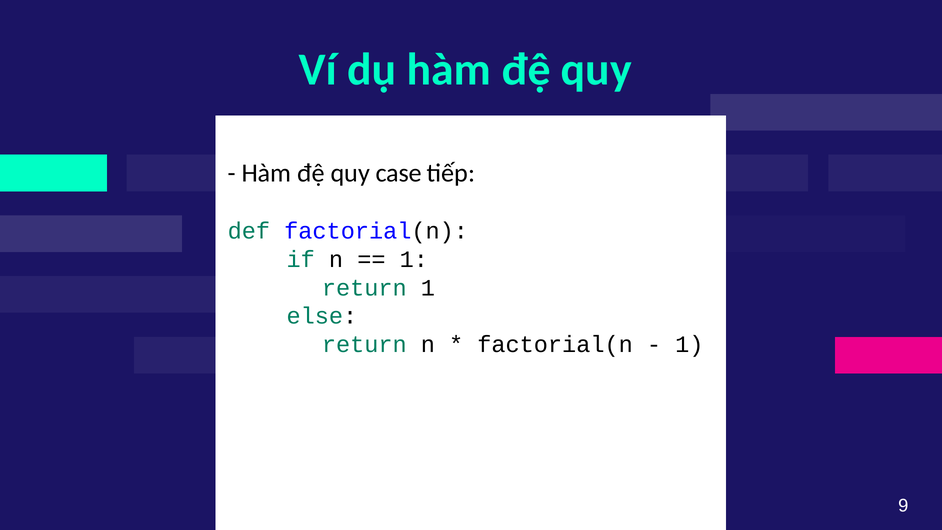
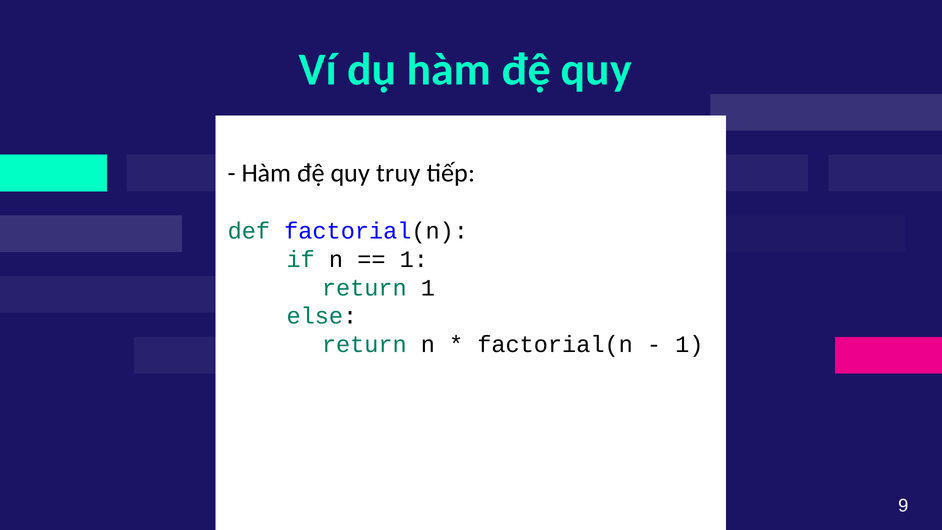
case: case -> truy
